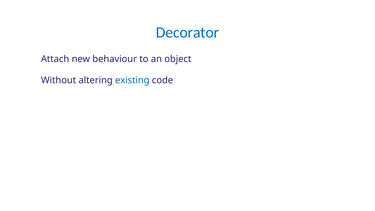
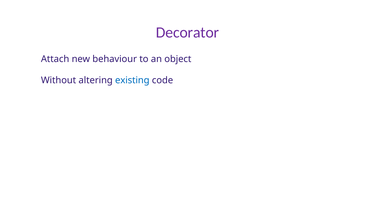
Decorator colour: blue -> purple
